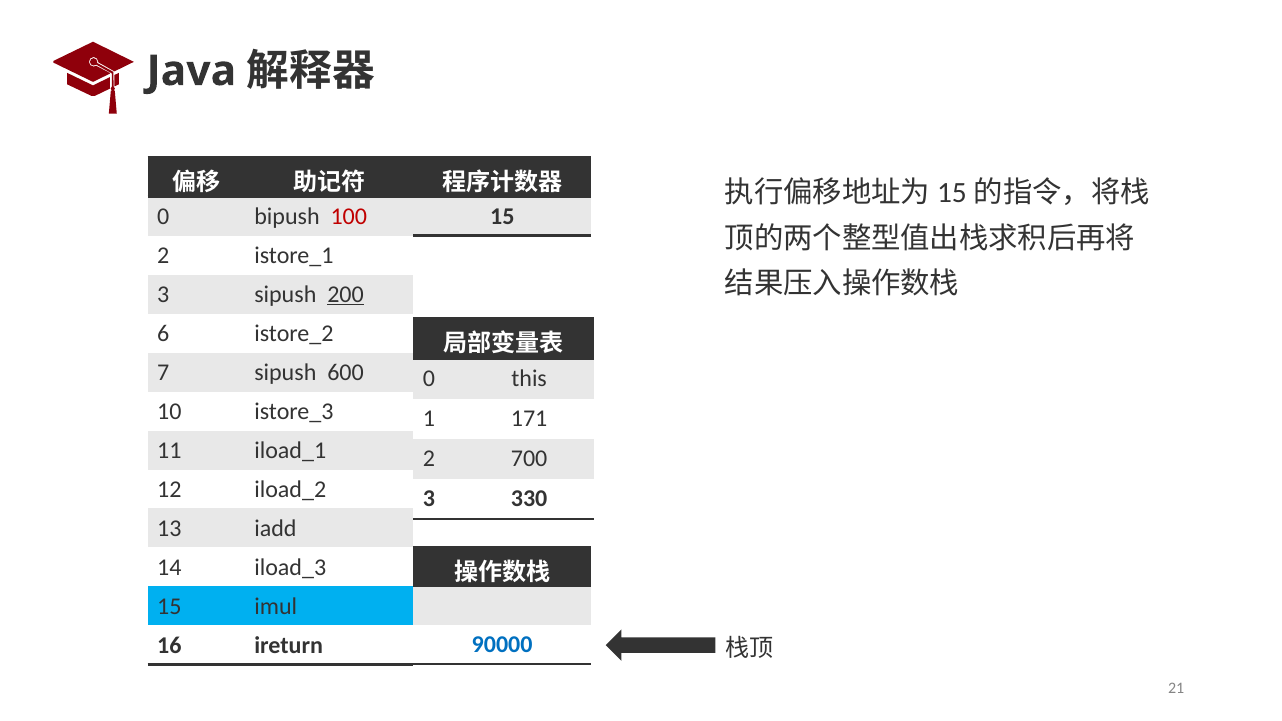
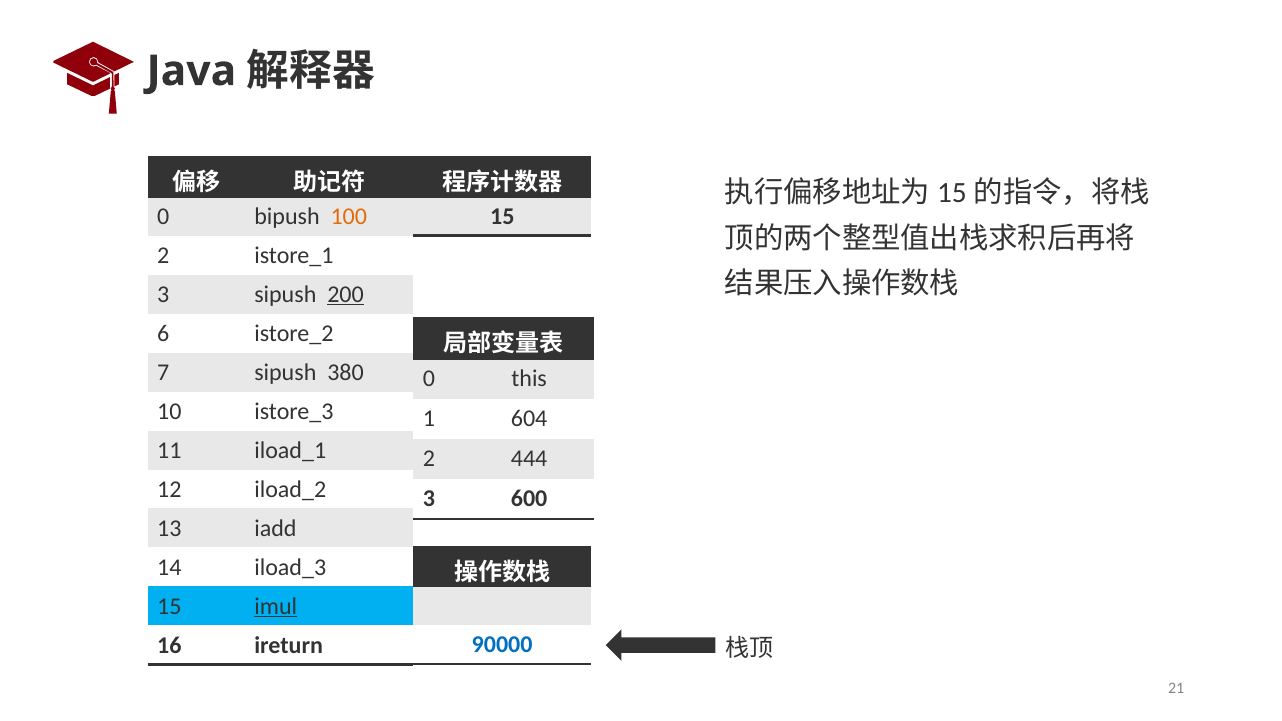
100 colour: red -> orange
600: 600 -> 380
171: 171 -> 604
700: 700 -> 444
330: 330 -> 600
imul underline: none -> present
